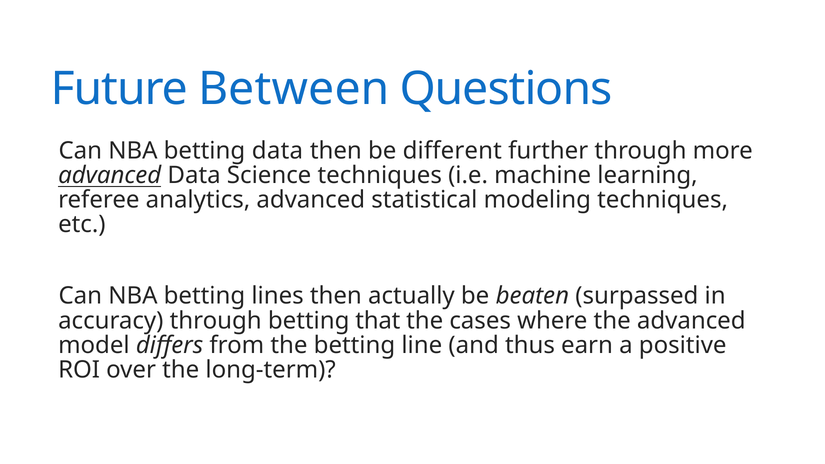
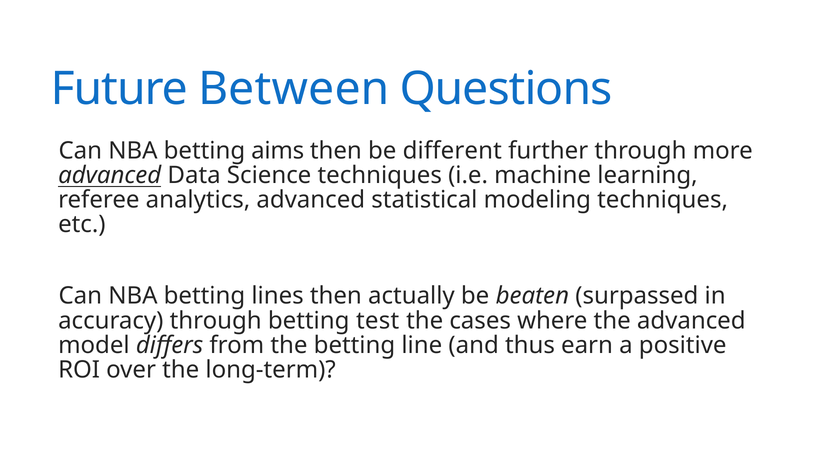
betting data: data -> aims
that: that -> test
